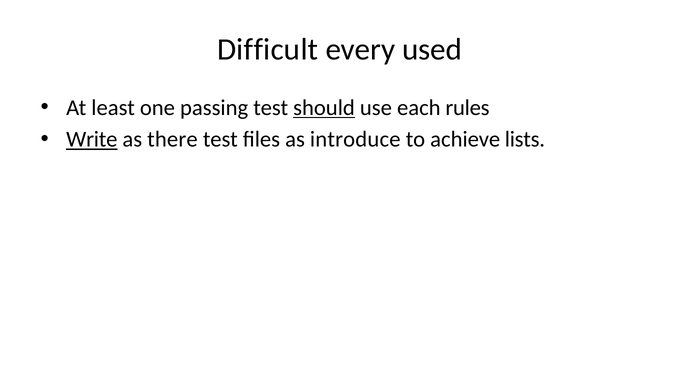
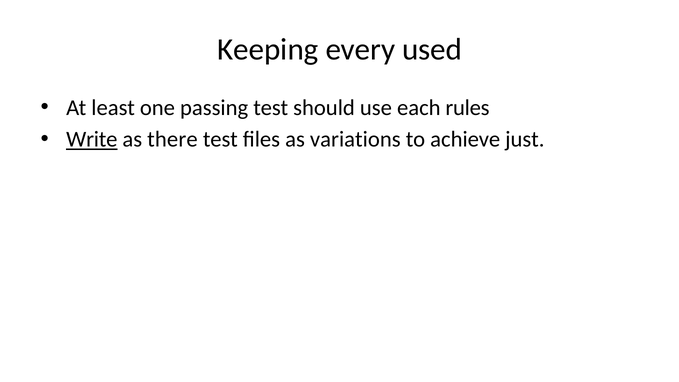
Difficult: Difficult -> Keeping
should underline: present -> none
introduce: introduce -> variations
lists: lists -> just
